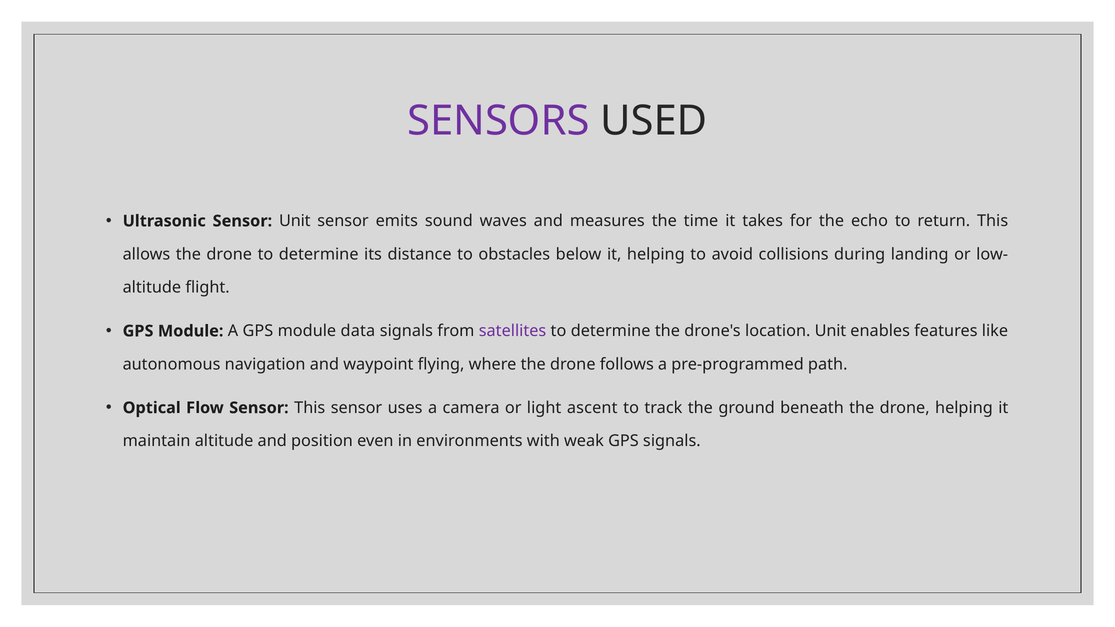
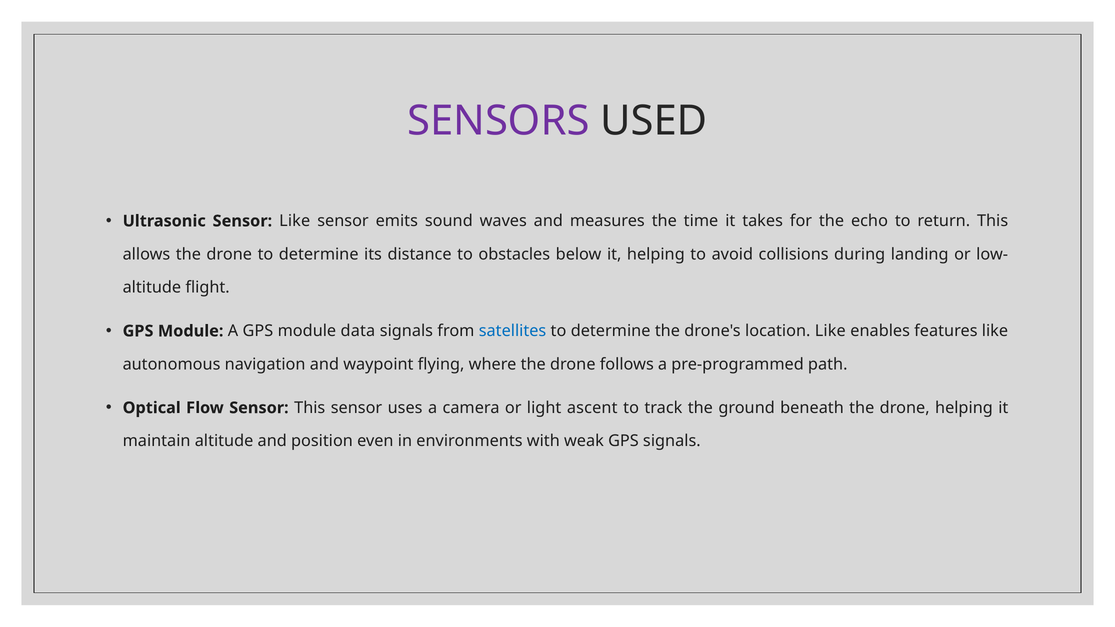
Sensor Unit: Unit -> Like
satellites colour: purple -> blue
location Unit: Unit -> Like
